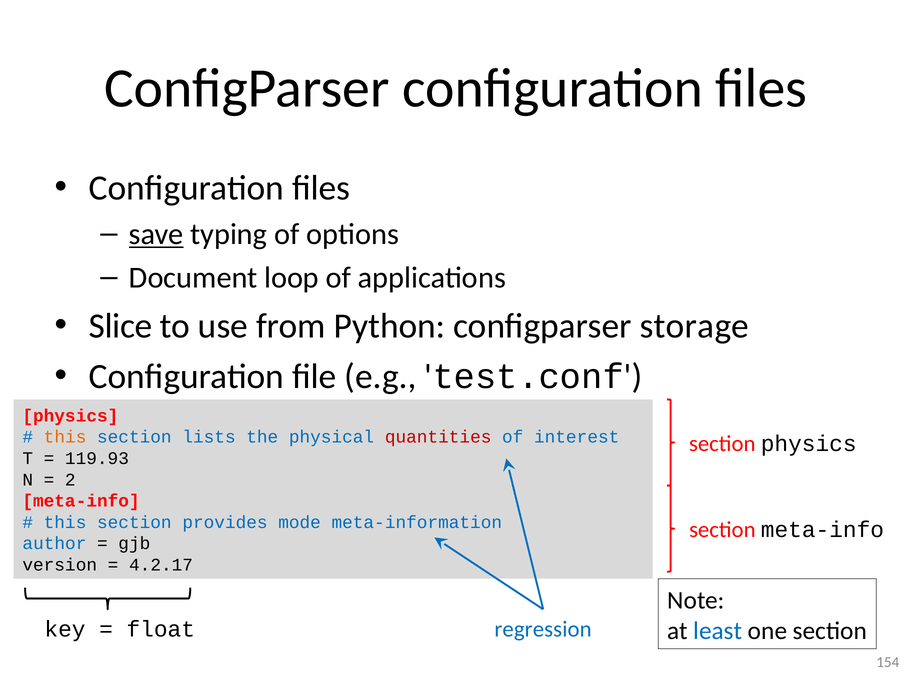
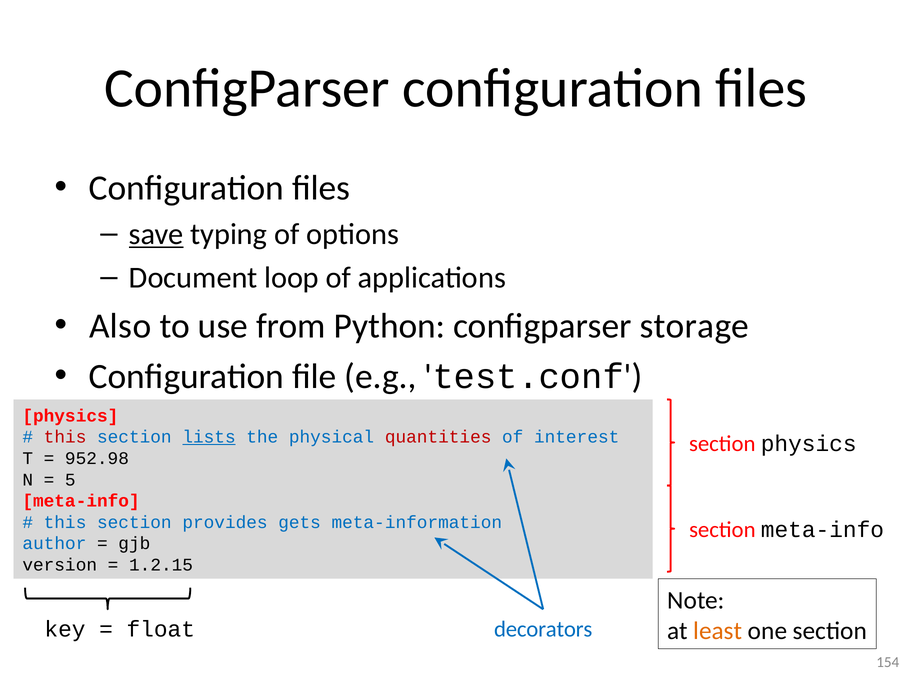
Slice: Slice -> Also
this at (65, 437) colour: orange -> red
lists underline: none -> present
119.93: 119.93 -> 952.98
2: 2 -> 5
mode: mode -> gets
4.2.17: 4.2.17 -> 1.2.15
regression: regression -> decorators
least colour: blue -> orange
